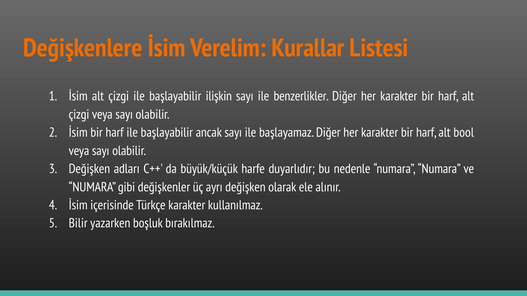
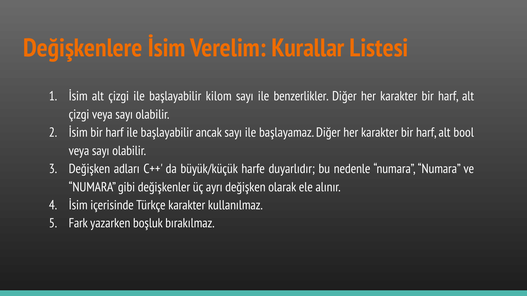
ilişkin: ilişkin -> kilom
Bilir: Bilir -> Fark
